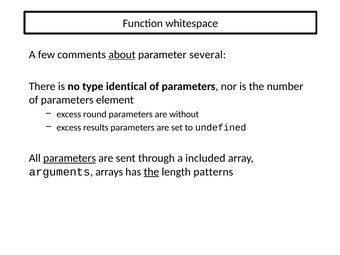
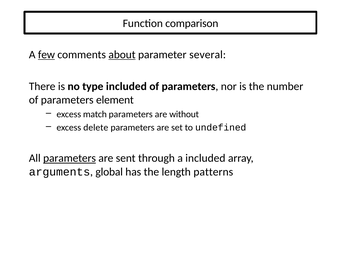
whitespace: whitespace -> comparison
few underline: none -> present
type identical: identical -> included
round: round -> match
results: results -> delete
arrays: arrays -> global
the at (151, 172) underline: present -> none
